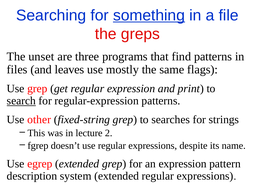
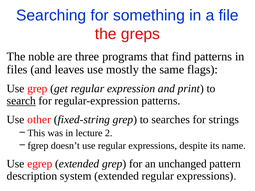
something underline: present -> none
unset: unset -> noble
an expression: expression -> unchanged
